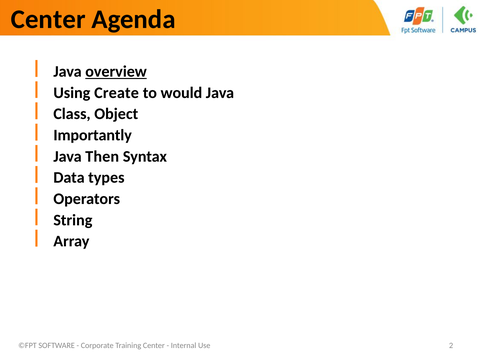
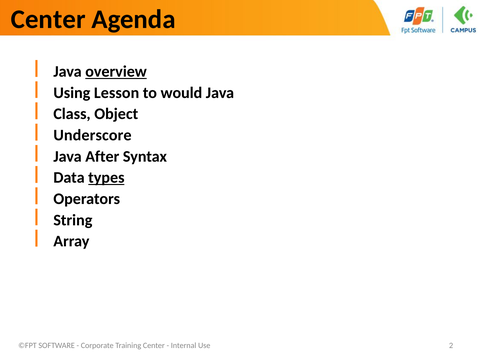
Create: Create -> Lesson
Importantly: Importantly -> Underscore
Then: Then -> After
types underline: none -> present
